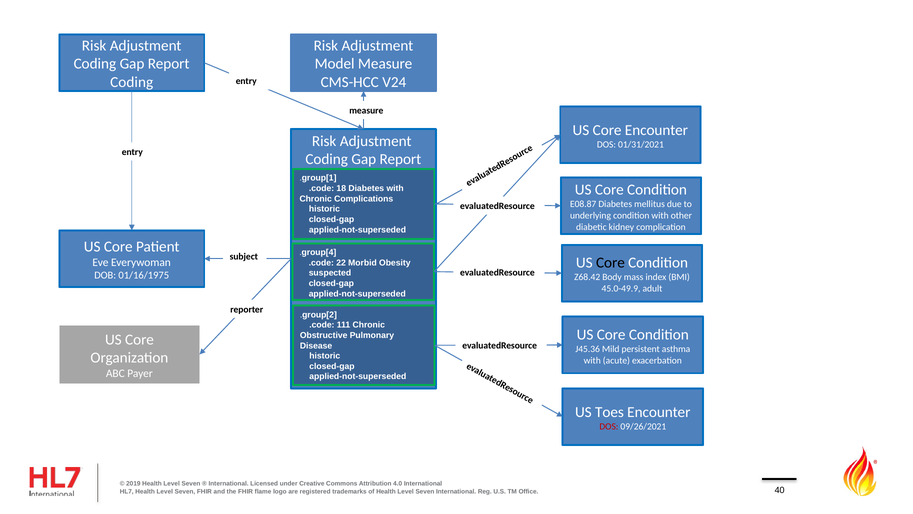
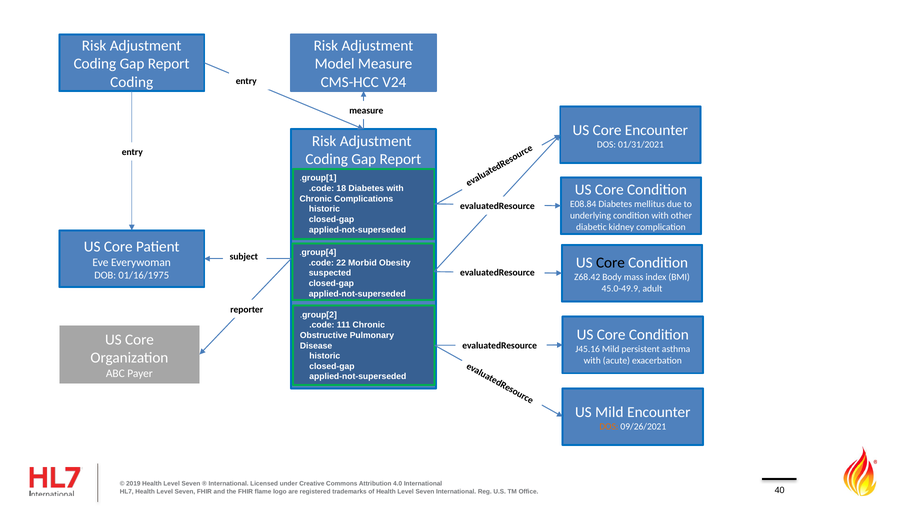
E08.87: E08.87 -> E08.84
J45.36: J45.36 -> J45.16
US Toes: Toes -> Mild
DOS at (609, 426) colour: red -> orange
